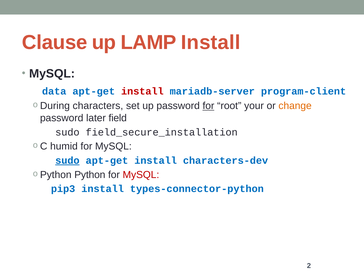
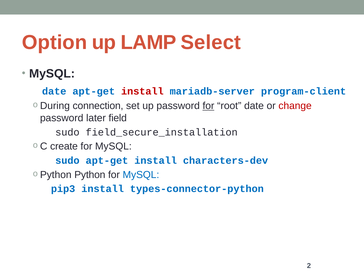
Clause: Clause -> Option
LAMP Install: Install -> Select
data at (54, 91): data -> date
characters: characters -> connection
root your: your -> date
change colour: orange -> red
humid: humid -> create
sudo at (67, 161) underline: present -> none
MySQL at (141, 175) colour: red -> blue
